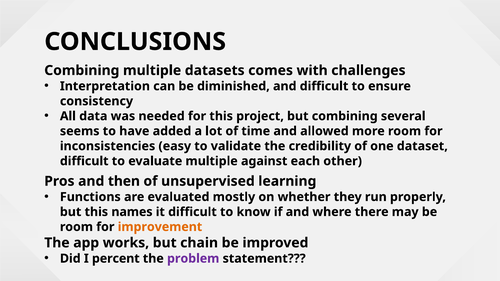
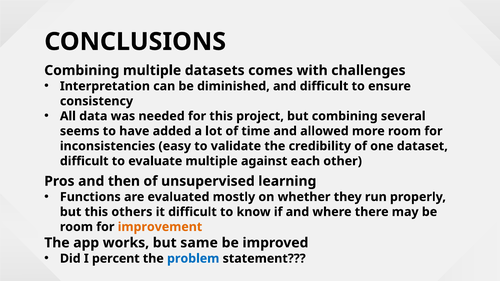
names: names -> others
chain: chain -> same
problem colour: purple -> blue
